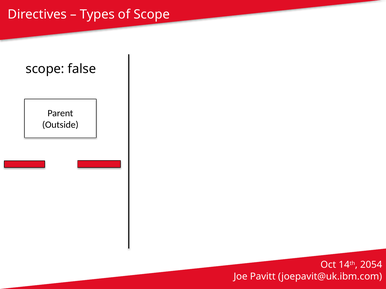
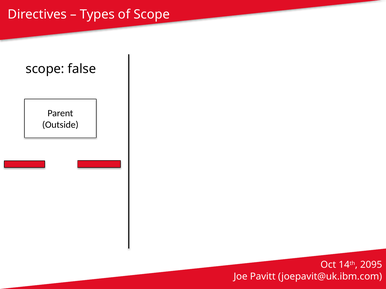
2054: 2054 -> 2095
